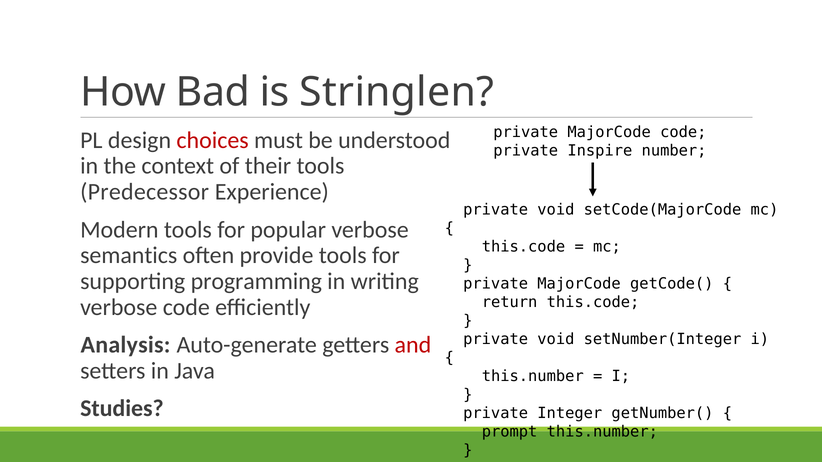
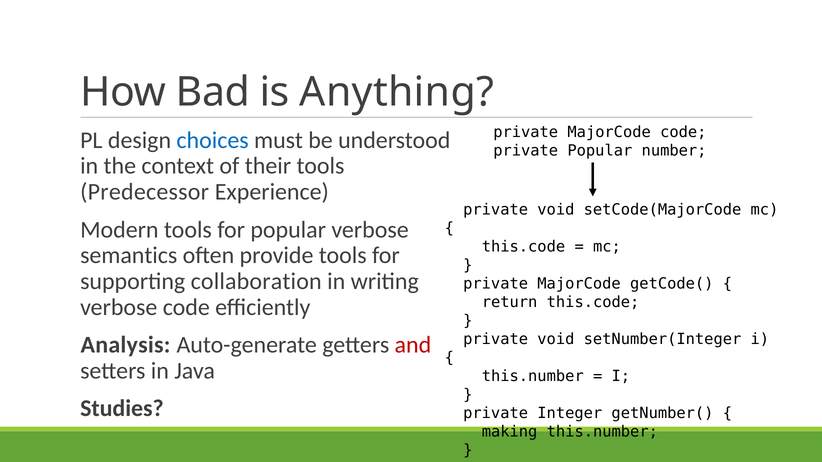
Stringlen: Stringlen -> Anything
choices colour: red -> blue
private Inspire: Inspire -> Popular
programming: programming -> collaboration
prompt: prompt -> making
